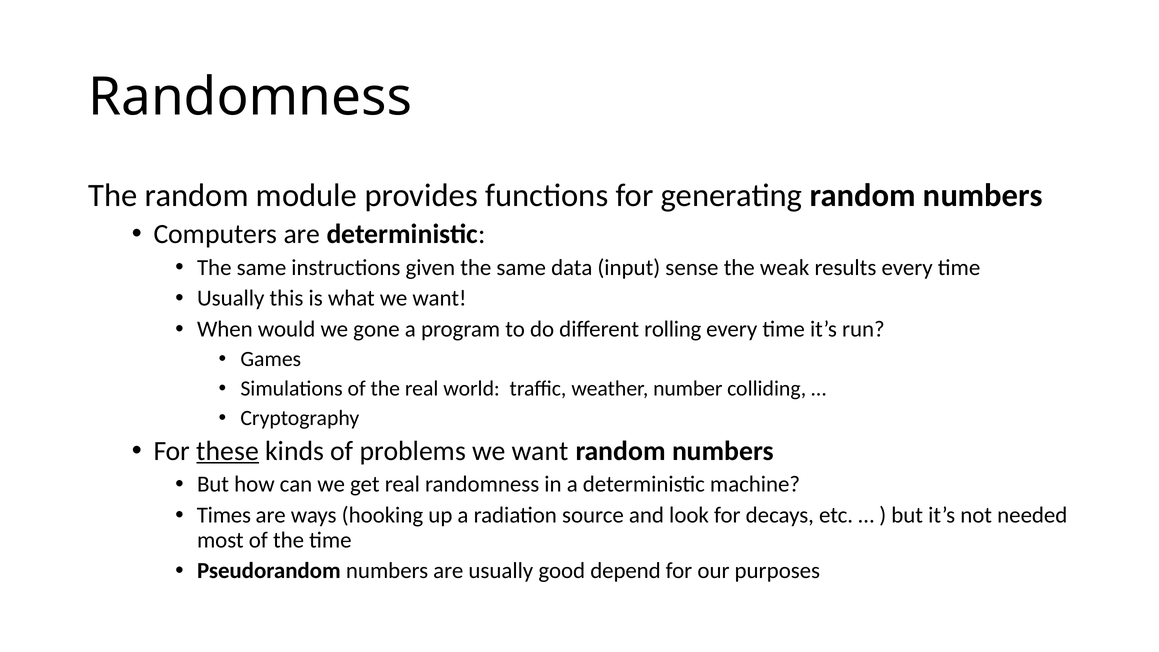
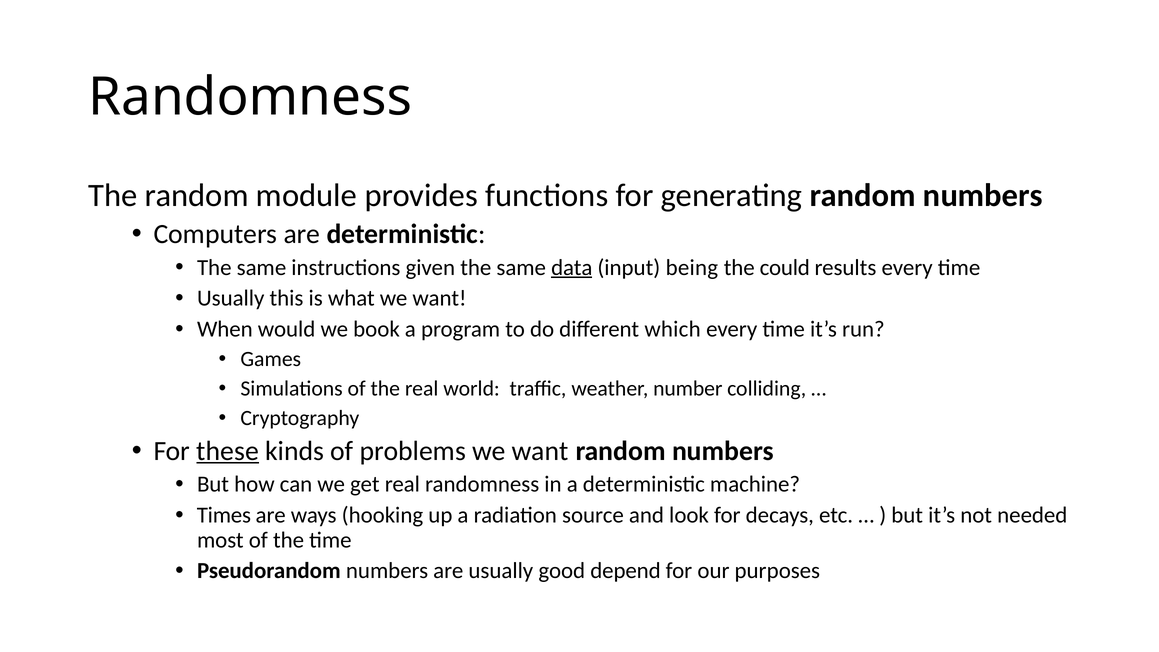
data underline: none -> present
sense: sense -> being
weak: weak -> could
gone: gone -> book
rolling: rolling -> which
